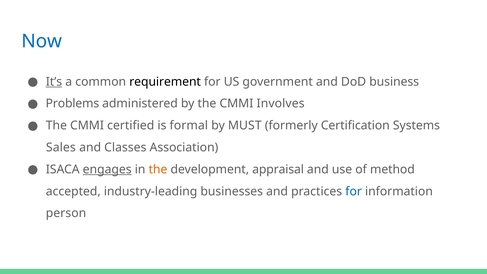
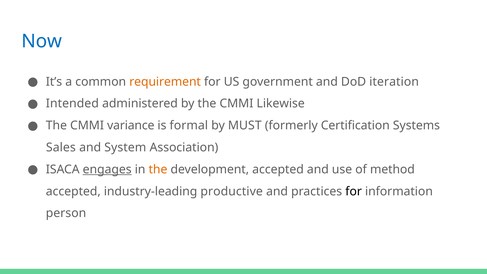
It’s underline: present -> none
requirement colour: black -> orange
business: business -> iteration
Problems: Problems -> Intended
Involves: Involves -> Likewise
certified: certified -> variance
Classes: Classes -> System
development appraisal: appraisal -> accepted
businesses: businesses -> productive
for at (354, 191) colour: blue -> black
